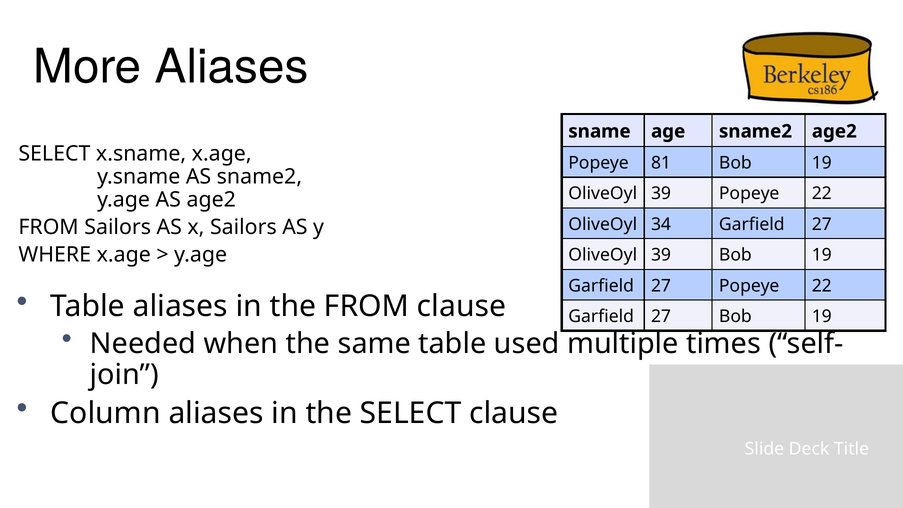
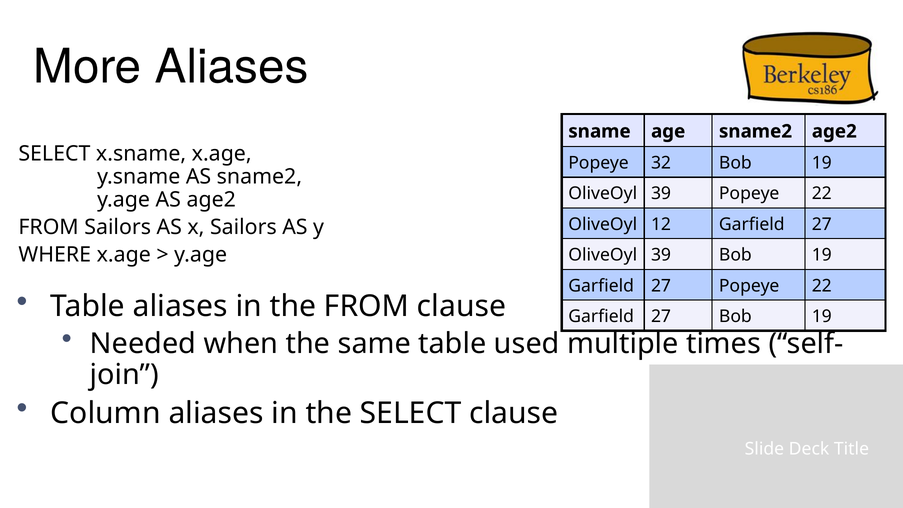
81: 81 -> 32
34: 34 -> 12
